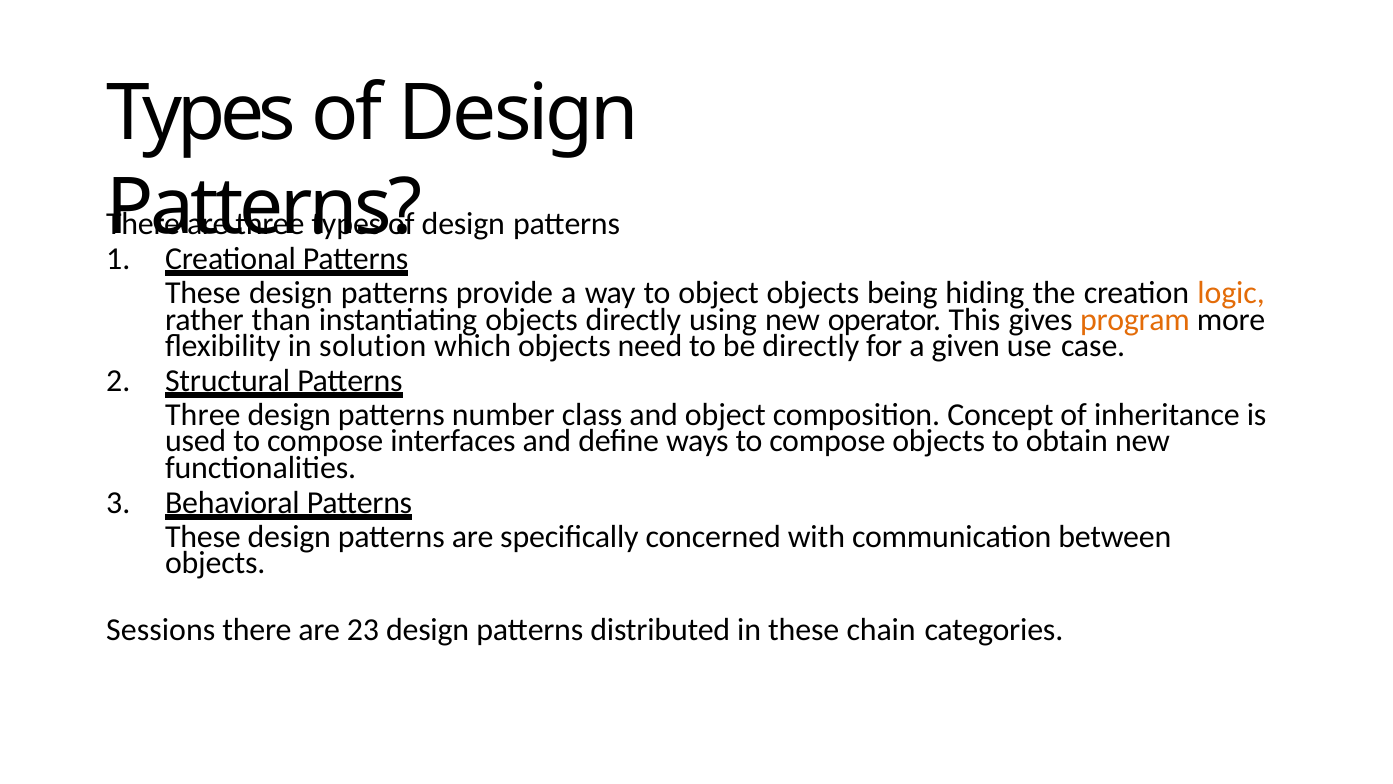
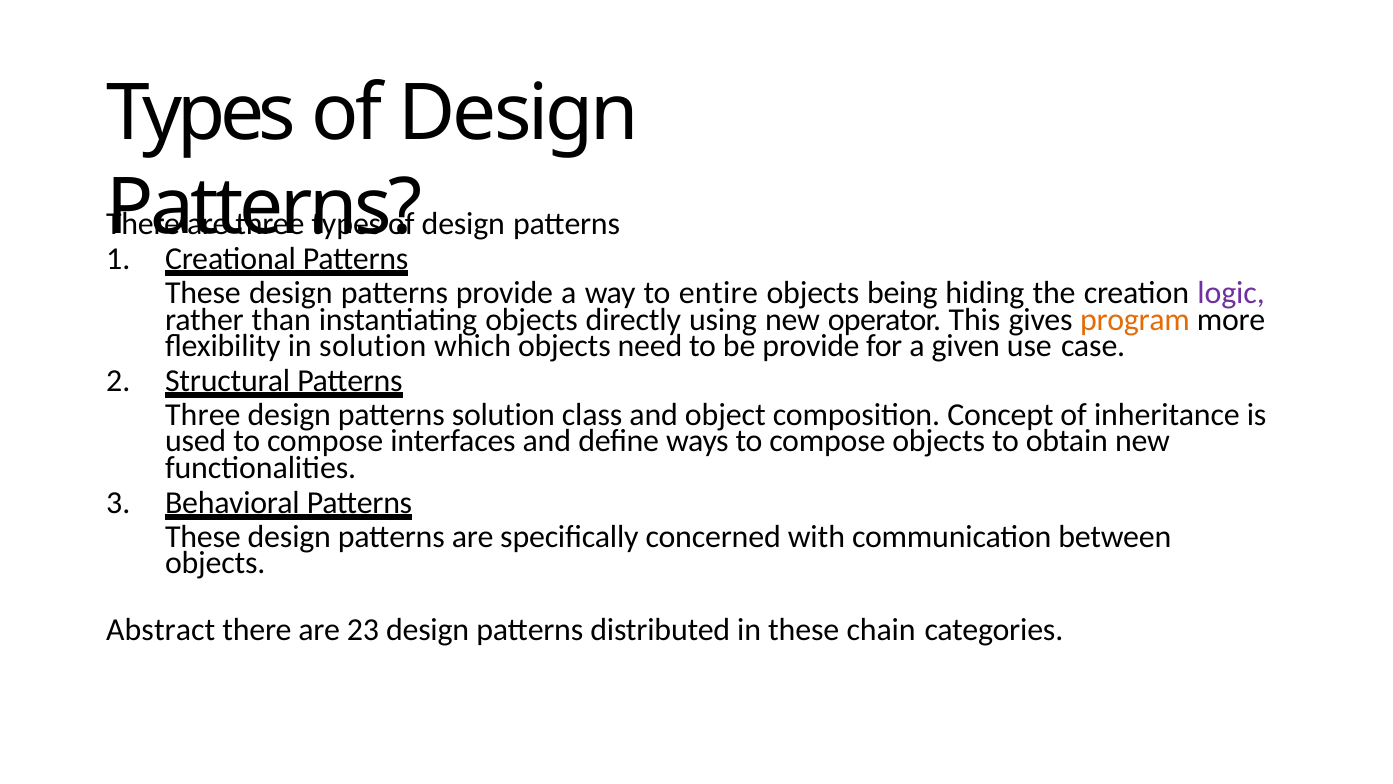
to object: object -> entire
logic colour: orange -> purple
be directly: directly -> provide
patterns number: number -> solution
Sessions: Sessions -> Abstract
